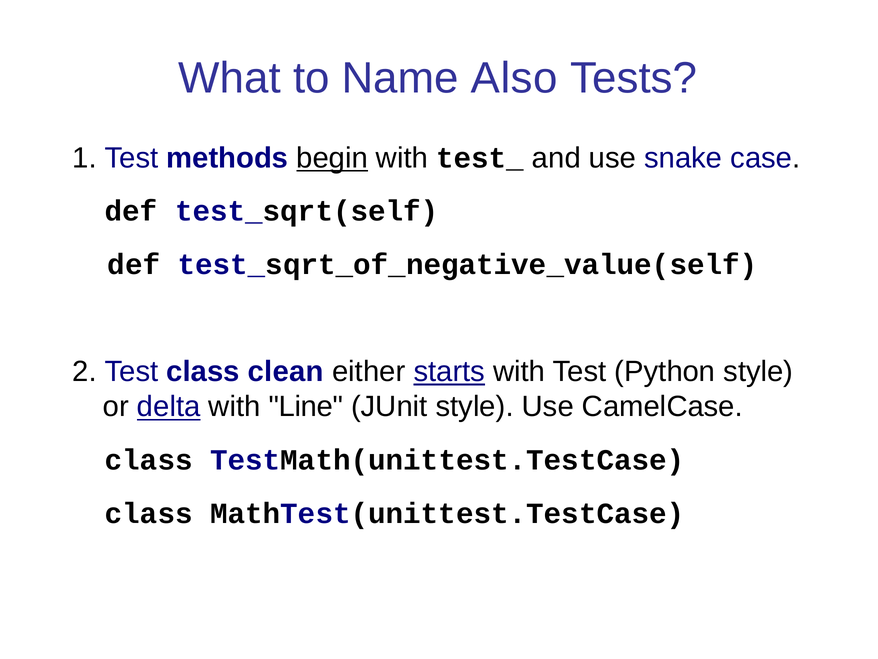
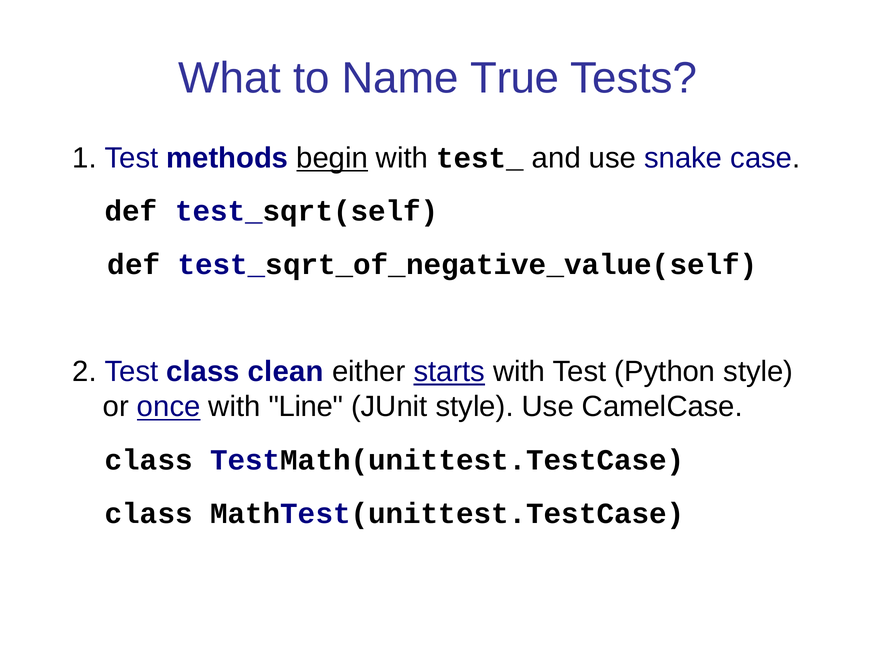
Also: Also -> True
delta: delta -> once
